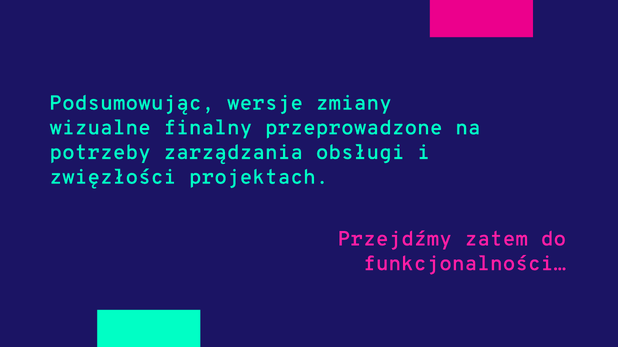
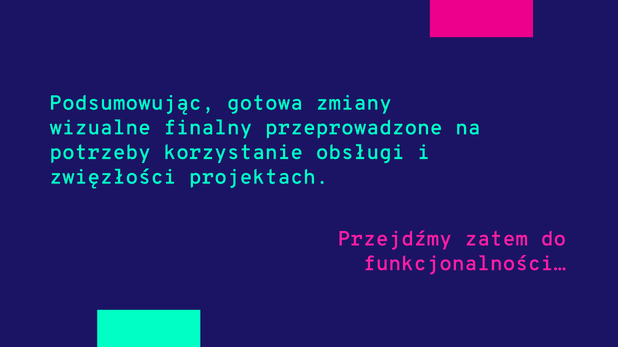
wersje: wersje -> gotowa
zarządzania: zarządzania -> korzystanie
